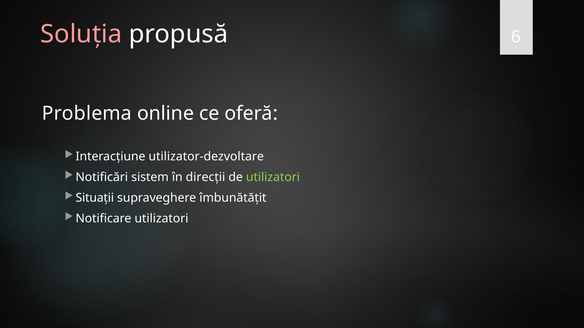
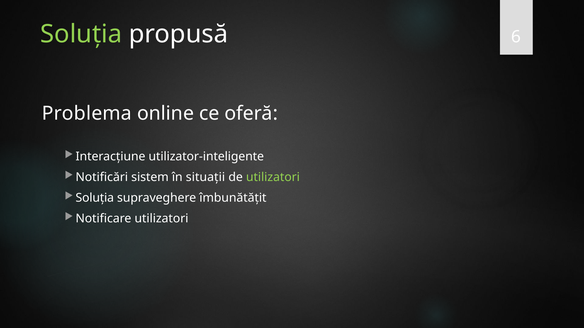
Soluția at (81, 34) colour: pink -> light green
utilizator-dezvoltare: utilizator-dezvoltare -> utilizator-inteligente
direcții: direcții -> situații
Situații at (95, 198): Situații -> Soluția
